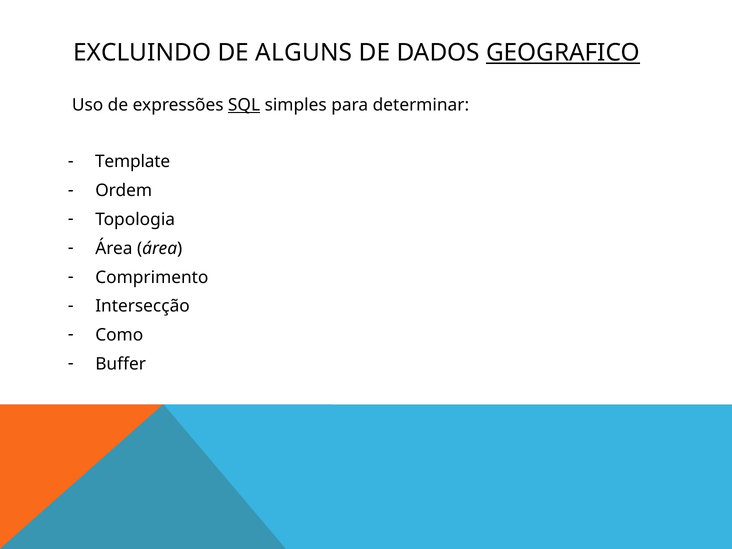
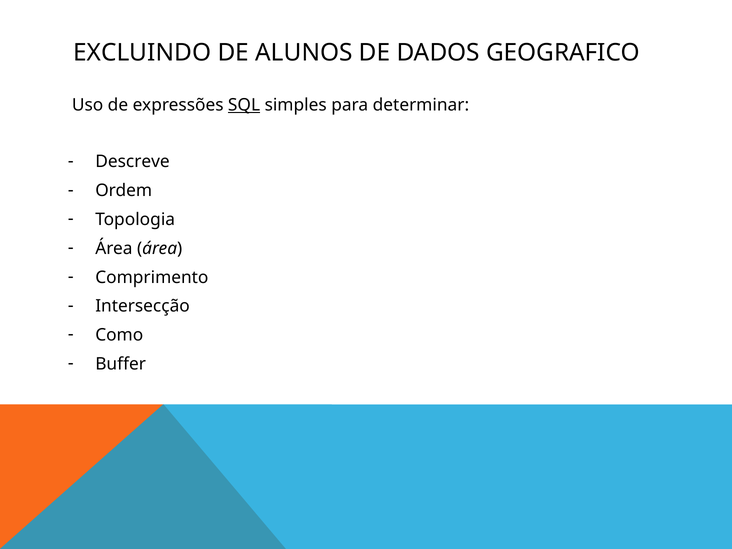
ALGUNS: ALGUNS -> ALUNOS
GEOGRAFICO underline: present -> none
Template: Template -> Descreve
